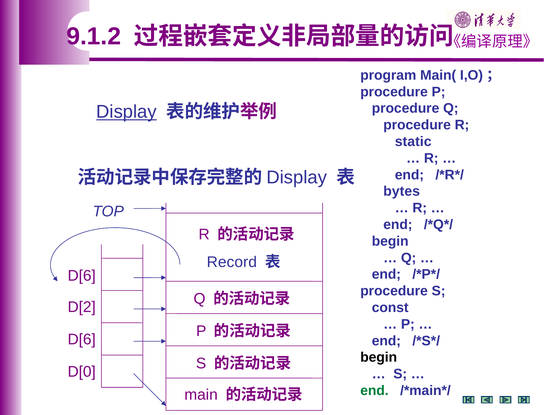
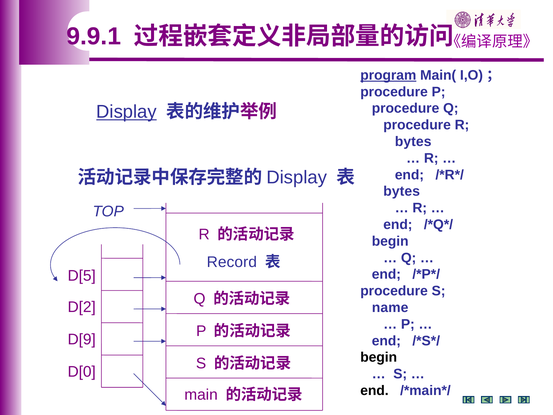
9.1.2: 9.1.2 -> 9.9.1
program underline: none -> present
static at (413, 142): static -> bytes
D[6 at (82, 276): D[6 -> D[5
const: const -> name
D[6 at (82, 339): D[6 -> D[9
end at (374, 390) colour: green -> black
